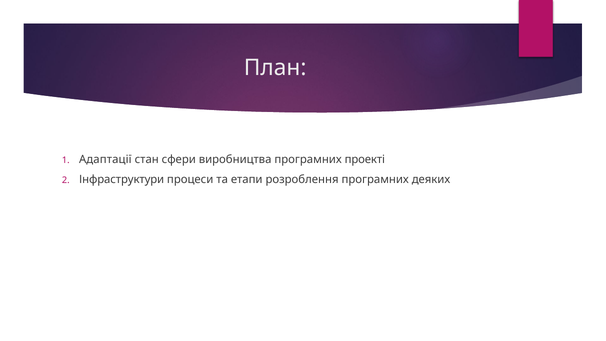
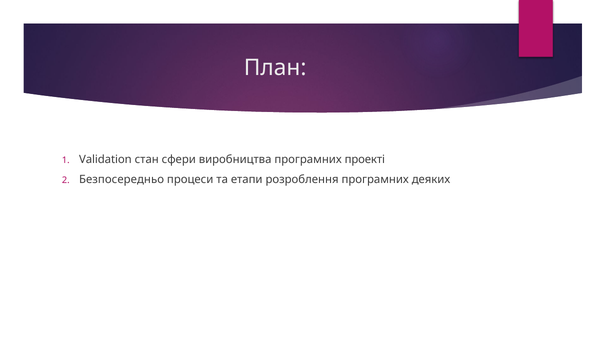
Адаптації: Адаптації -> Validation
Інфраструктури: Інфраструктури -> Безпосередньо
